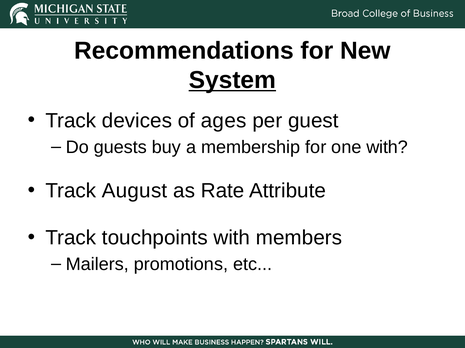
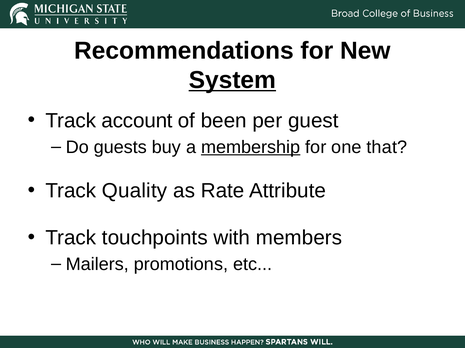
devices: devices -> account
ages: ages -> been
membership underline: none -> present
one with: with -> that
August: August -> Quality
